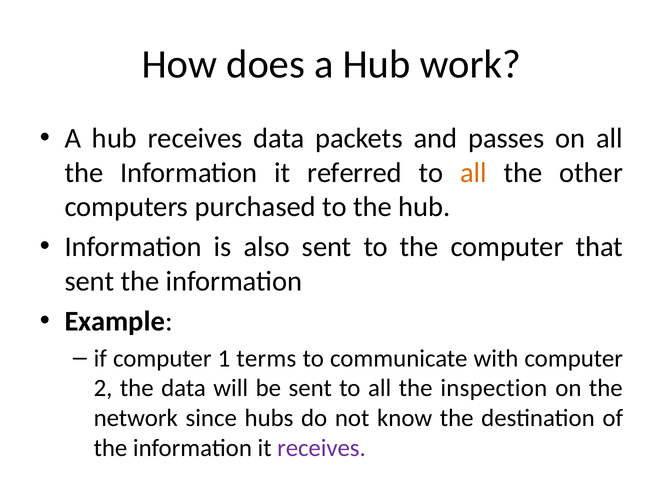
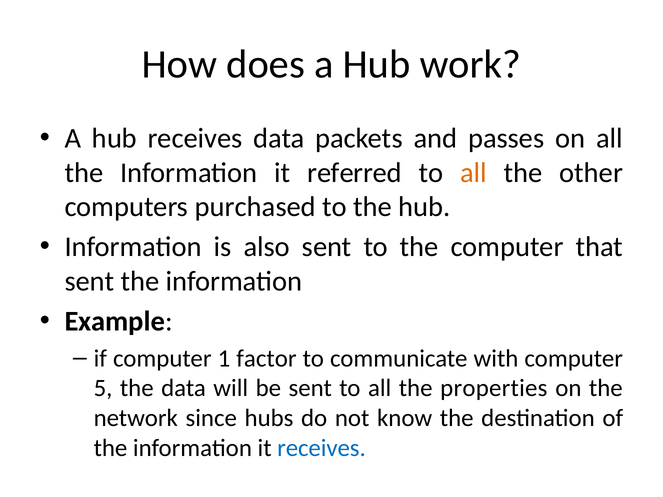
terms: terms -> factor
2: 2 -> 5
inspection: inspection -> properties
receives at (321, 448) colour: purple -> blue
